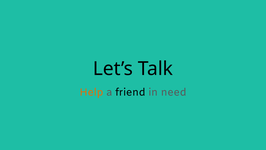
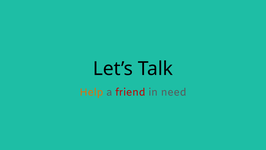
friend colour: black -> red
